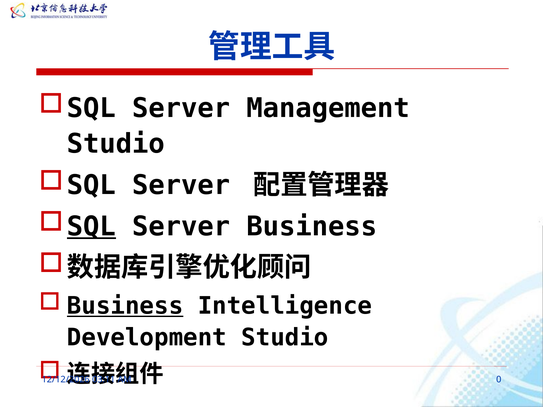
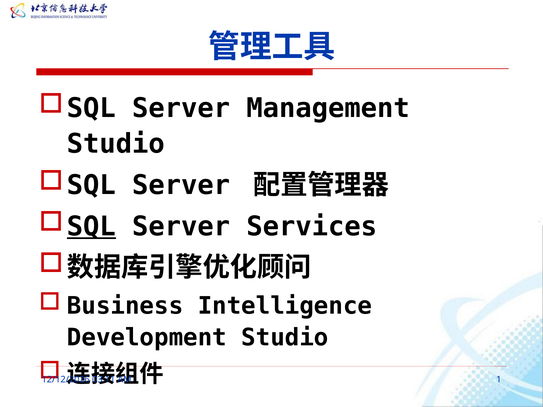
Server Business: Business -> Services
Business at (125, 306) underline: present -> none
0: 0 -> 1
